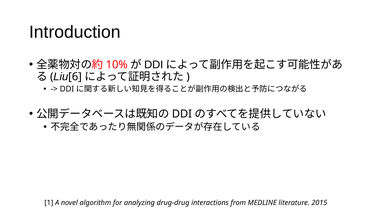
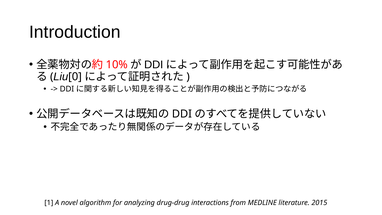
6: 6 -> 0
